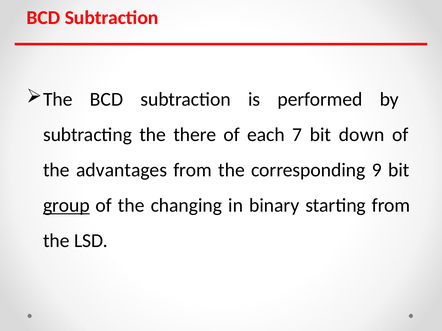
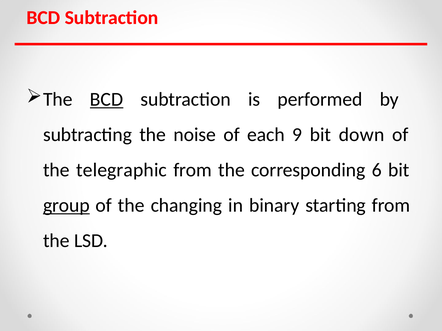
BCD at (107, 100) underline: none -> present
there: there -> noise
7: 7 -> 9
advantages: advantages -> telegraphic
9: 9 -> 6
